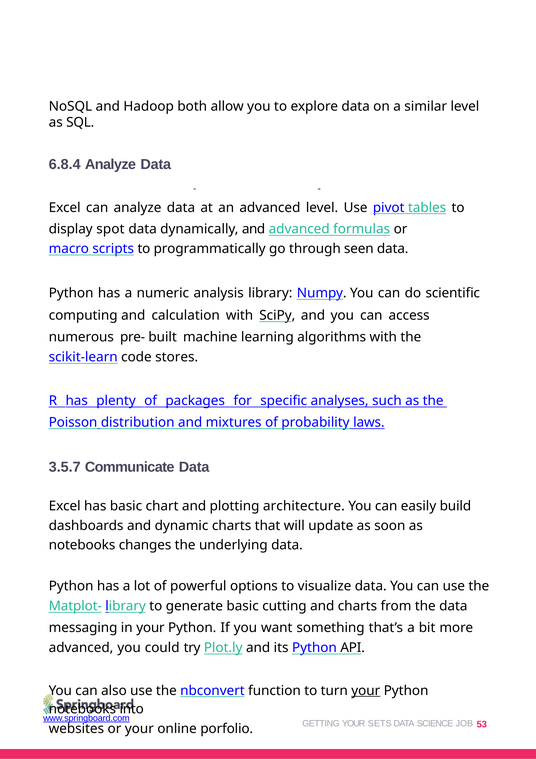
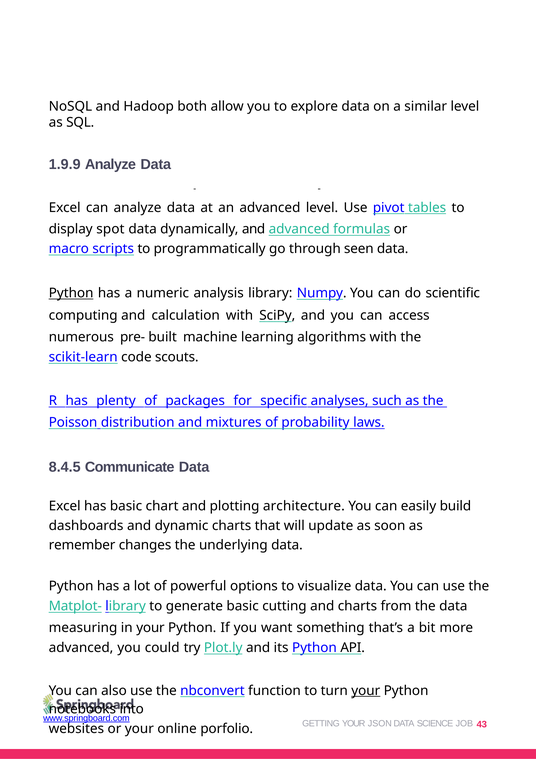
6.8.4: 6.8.4 -> 1.9.9
Python at (71, 293) underline: none -> present
stores: stores -> scouts
3.5.7: 3.5.7 -> 8.4.5
notebooks at (82, 545): notebooks -> remember
messaging: messaging -> measuring
SETS: SETS -> JSON
53: 53 -> 43
